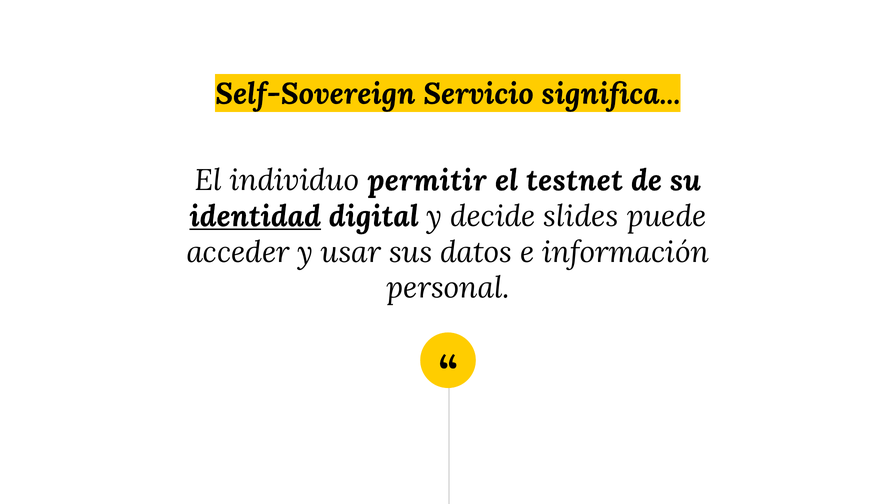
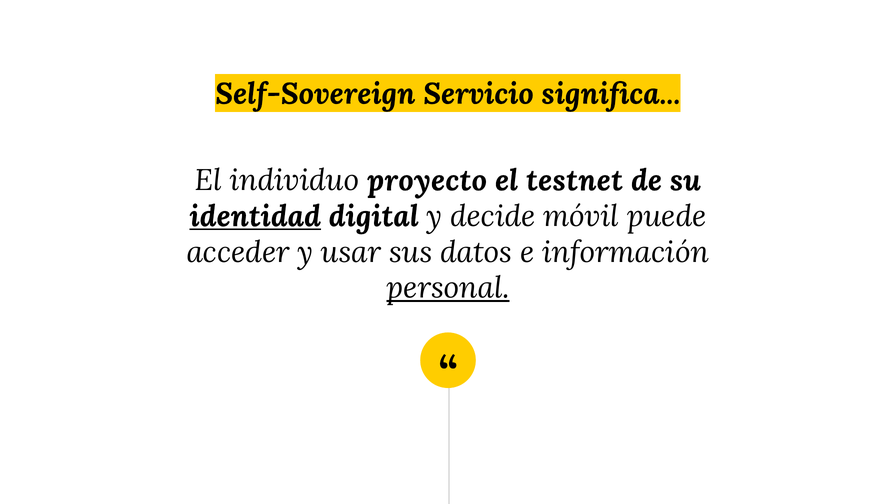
permitir: permitir -> proyecto
slides: slides -> móvil
personal underline: none -> present
